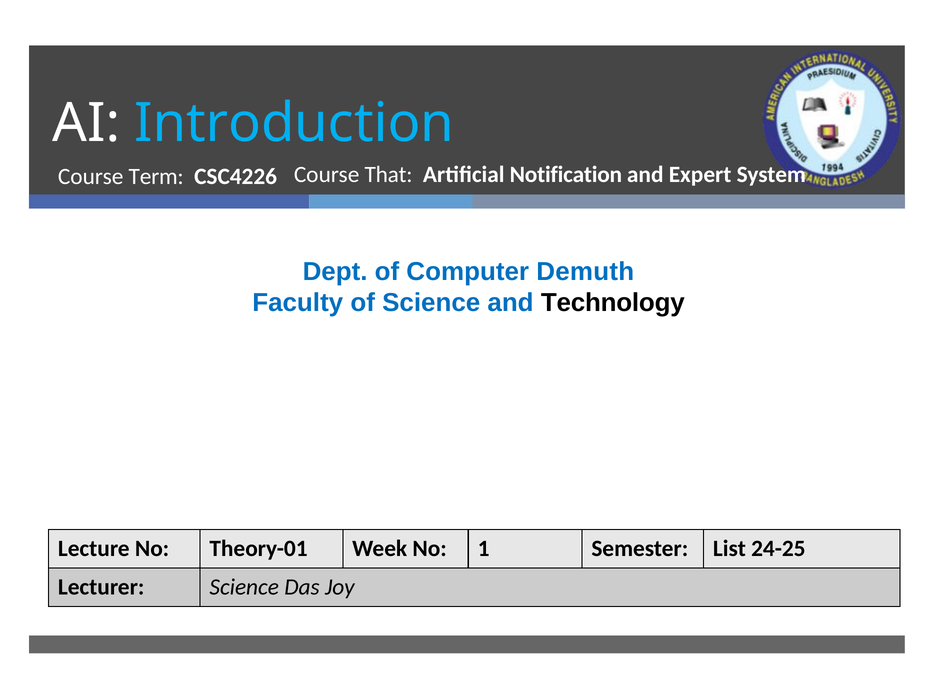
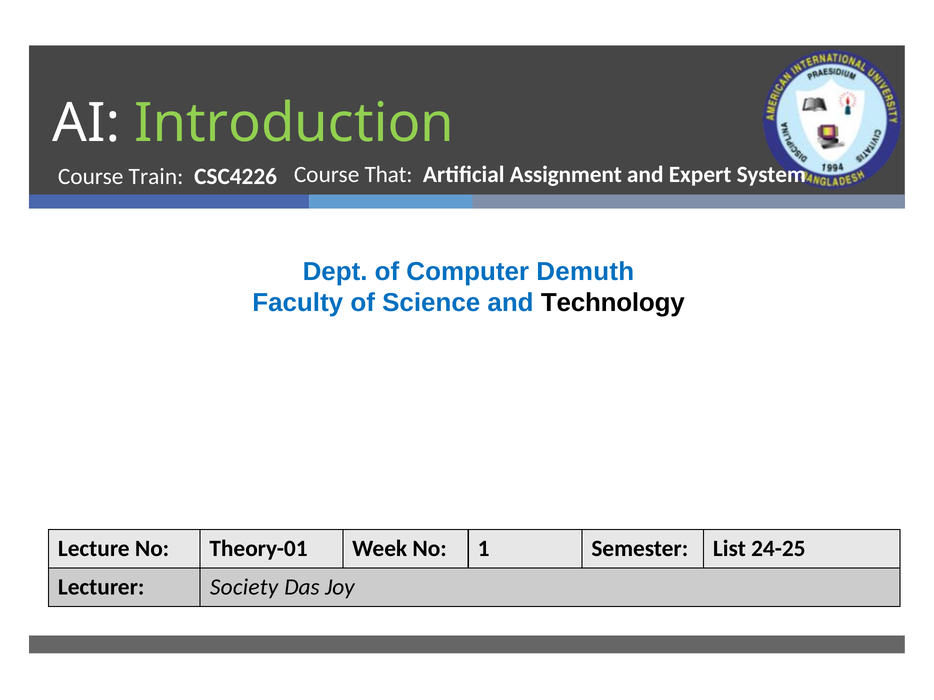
Introduction colour: light blue -> light green
Notification: Notification -> Assignment
Term: Term -> Train
Lecturer Science: Science -> Society
